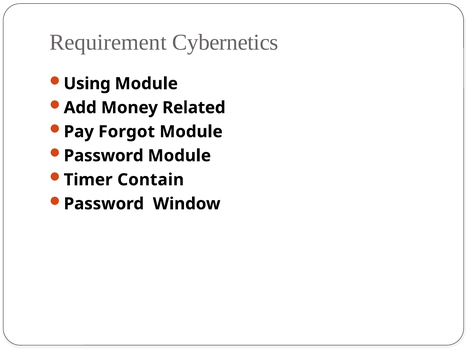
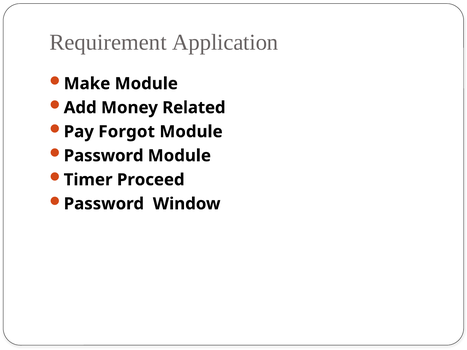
Cybernetics: Cybernetics -> Application
Using: Using -> Make
Contain: Contain -> Proceed
